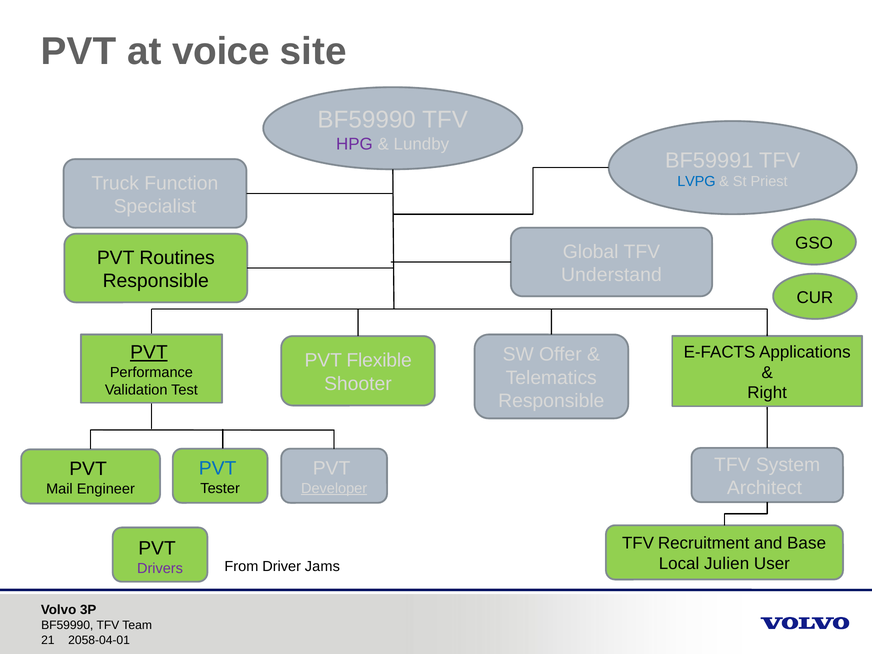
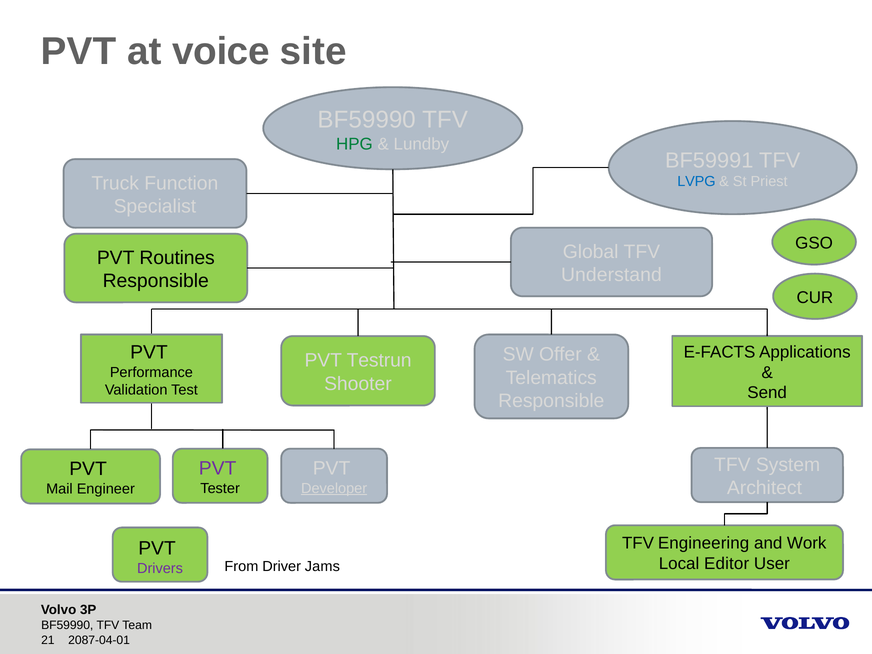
HPG colour: purple -> green
PVT at (149, 353) underline: present -> none
Flexible: Flexible -> Testrun
Right: Right -> Send
PVT at (218, 468) colour: blue -> purple
Recruitment: Recruitment -> Engineering
Base: Base -> Work
Julien: Julien -> Editor
2058-04-01: 2058-04-01 -> 2087-04-01
